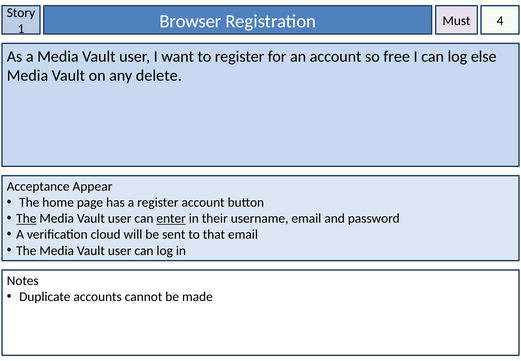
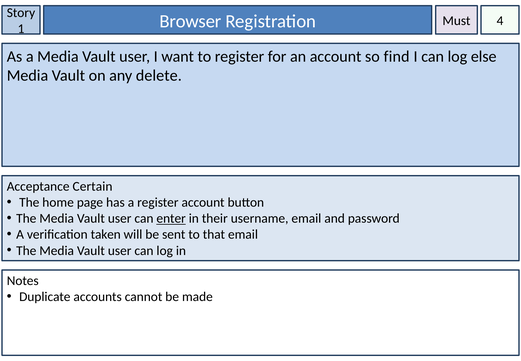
free: free -> find
Appear: Appear -> Certain
The at (26, 218) underline: present -> none
cloud: cloud -> taken
